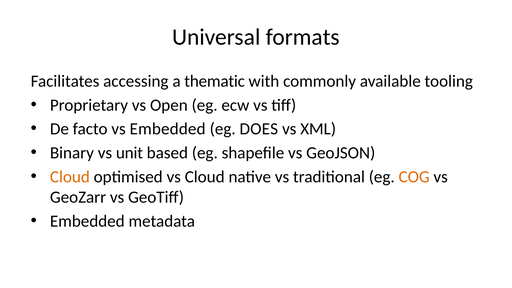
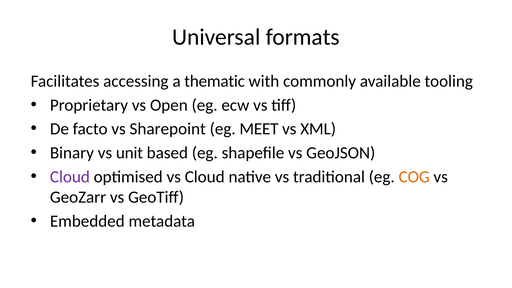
vs Embedded: Embedded -> Sharepoint
DOES: DOES -> MEET
Cloud at (70, 177) colour: orange -> purple
